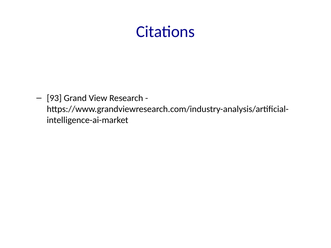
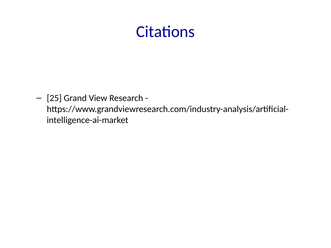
93: 93 -> 25
